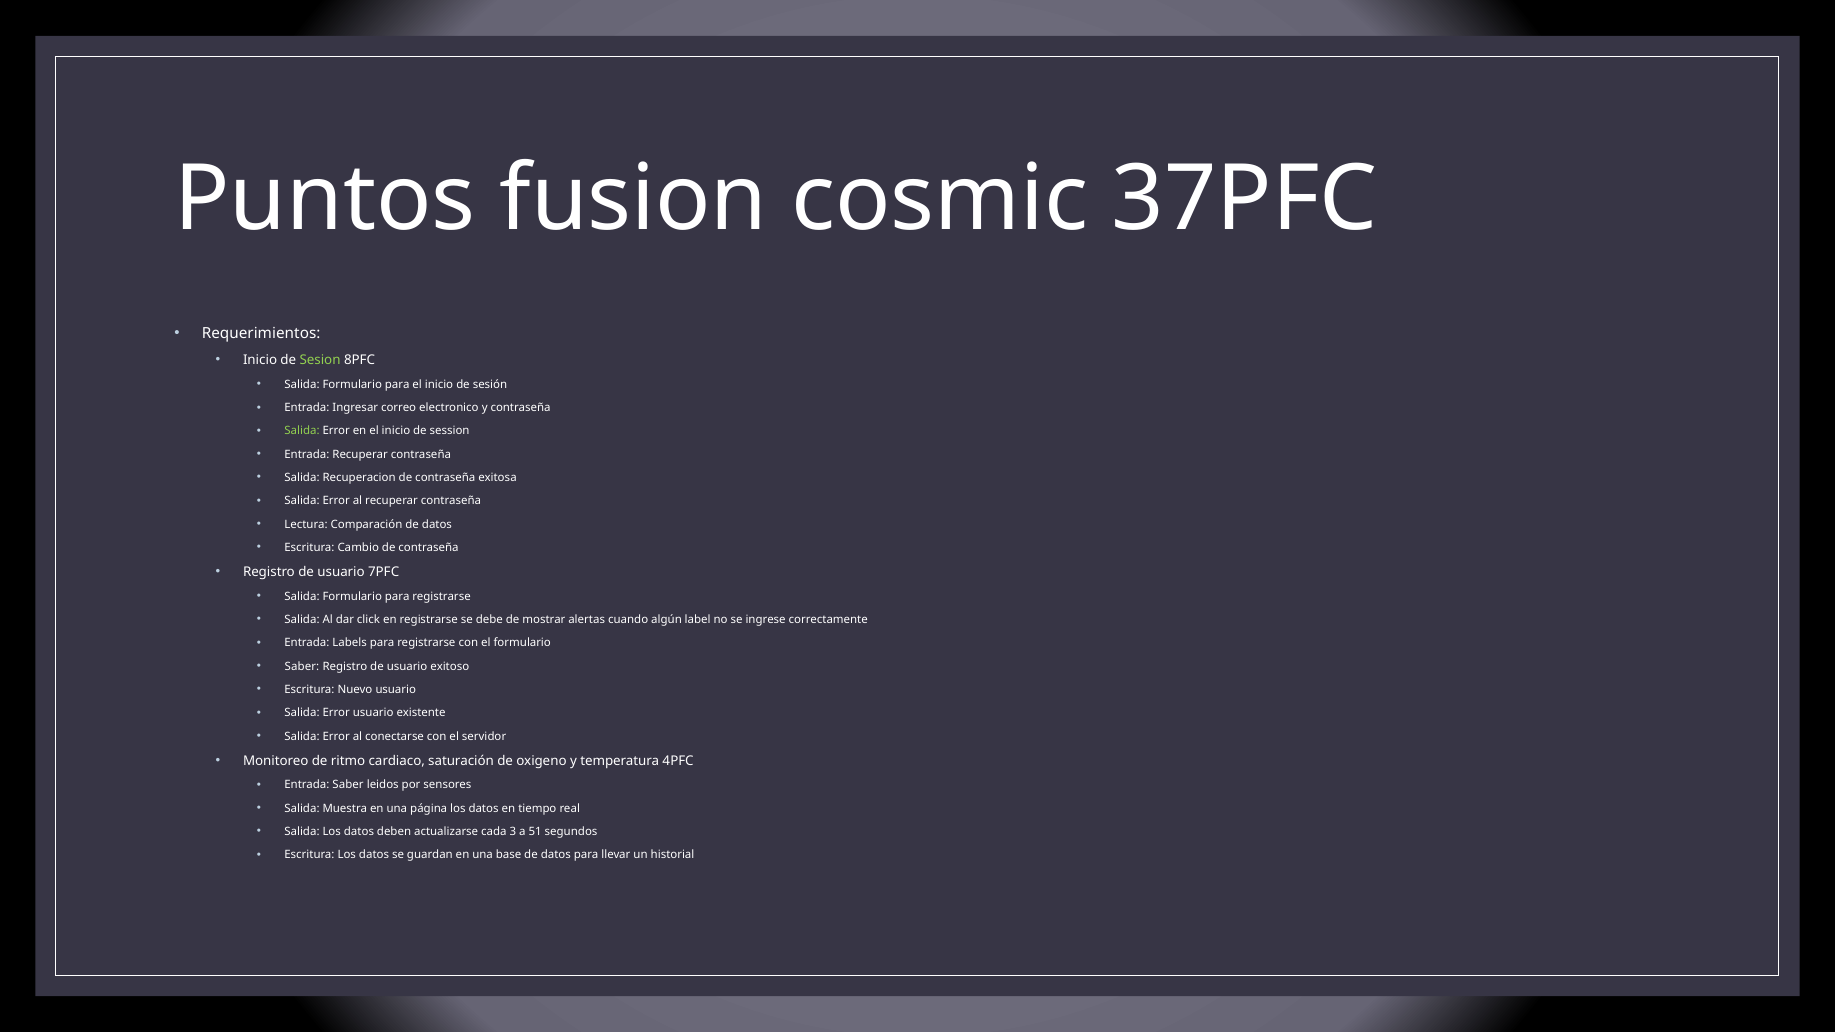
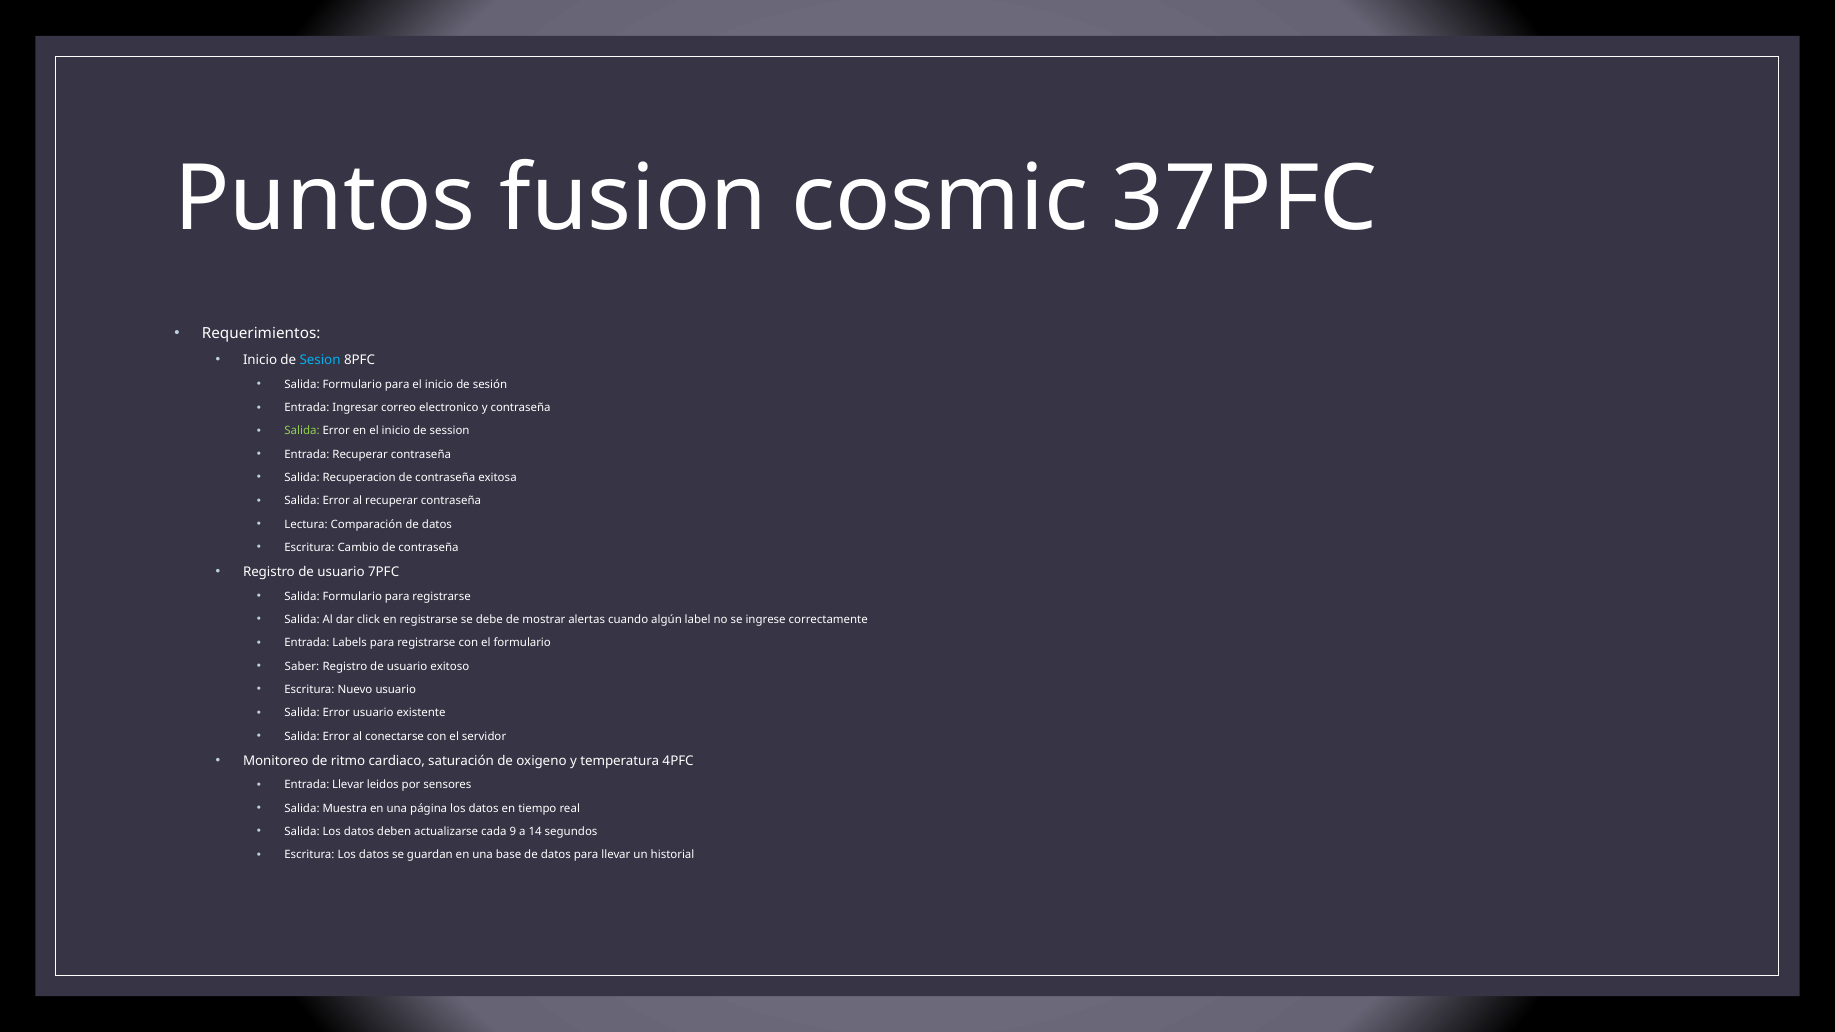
Sesion colour: light green -> light blue
Entrada Saber: Saber -> Llevar
3: 3 -> 9
51: 51 -> 14
